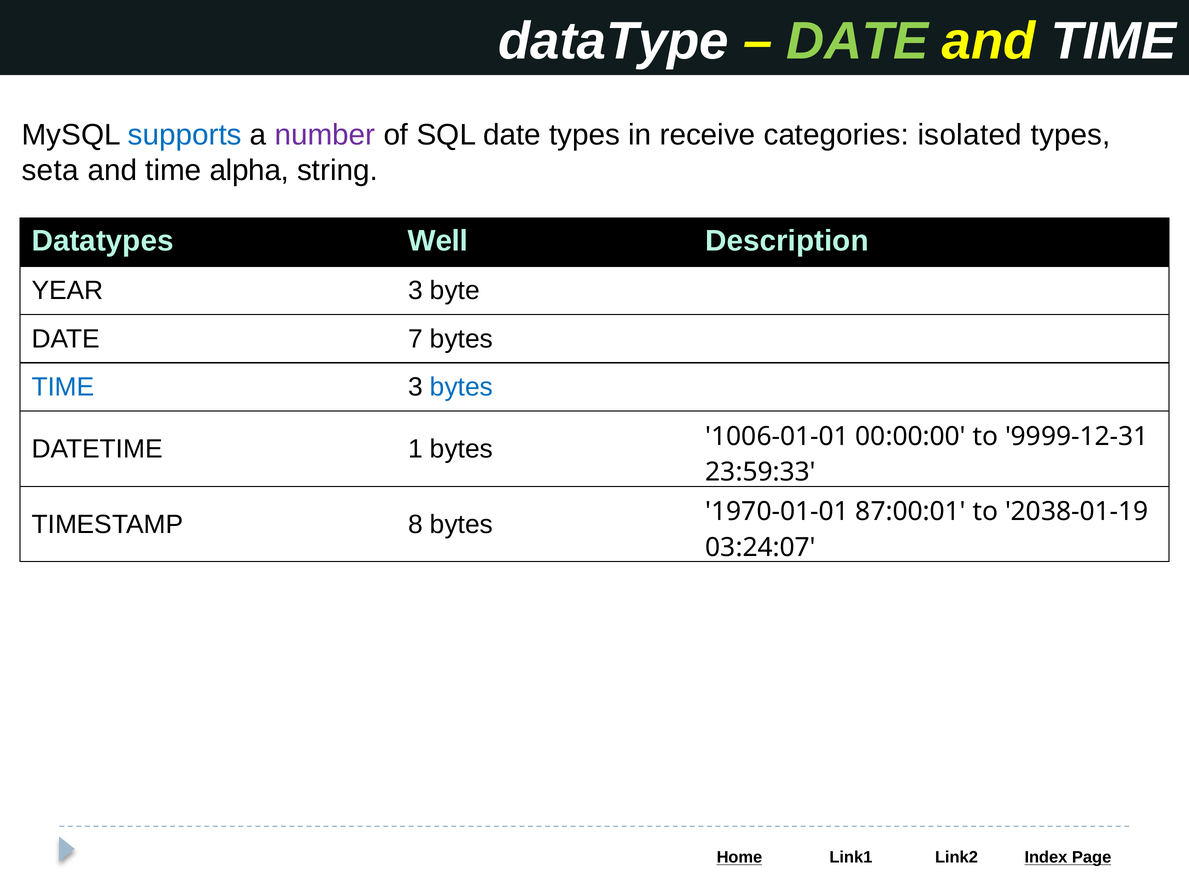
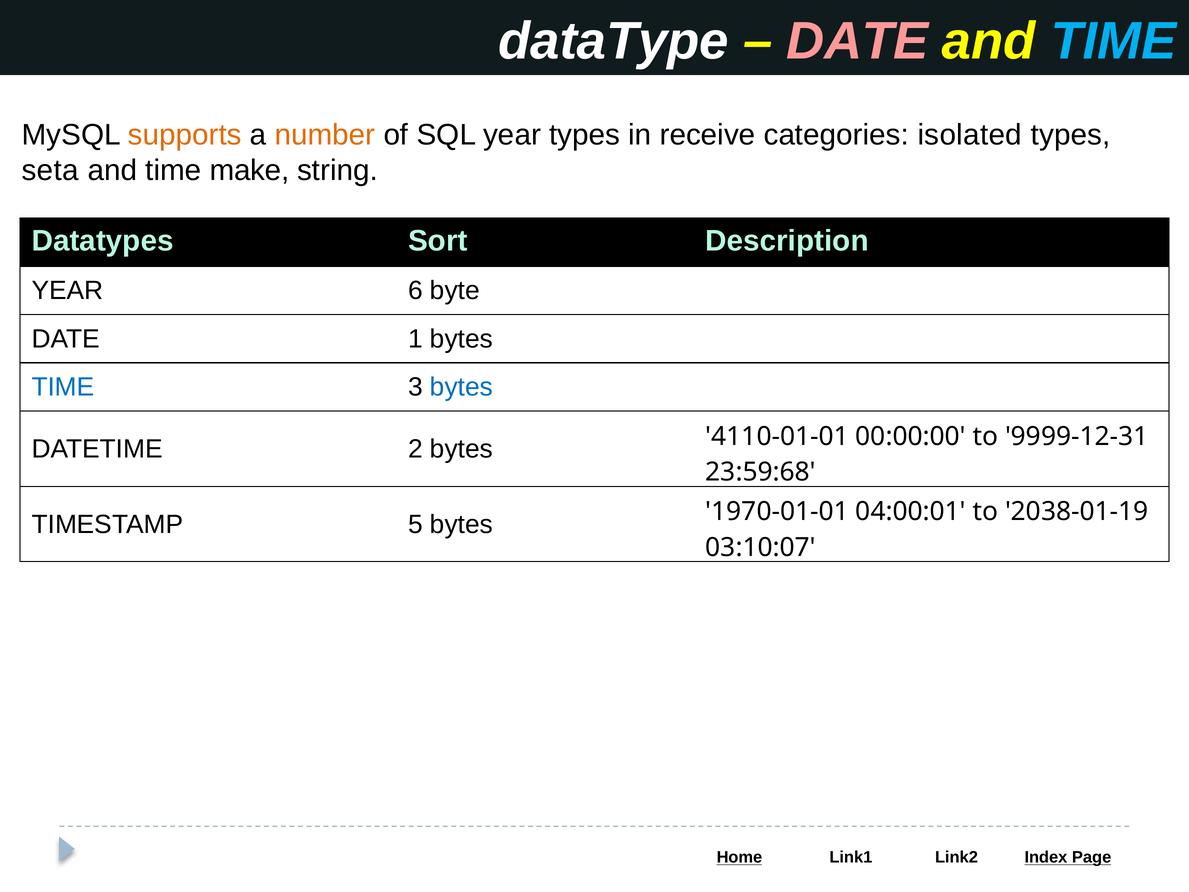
DATE at (858, 41) colour: light green -> pink
TIME at (1114, 41) colour: white -> light blue
supports colour: blue -> orange
number colour: purple -> orange
SQL date: date -> year
alpha: alpha -> make
Well: Well -> Sort
YEAR 3: 3 -> 6
7: 7 -> 1
1: 1 -> 2
1006-01-01: 1006-01-01 -> 4110-01-01
23:59:33: 23:59:33 -> 23:59:68
8: 8 -> 5
87:00:01: 87:00:01 -> 04:00:01
03:24:07: 03:24:07 -> 03:10:07
